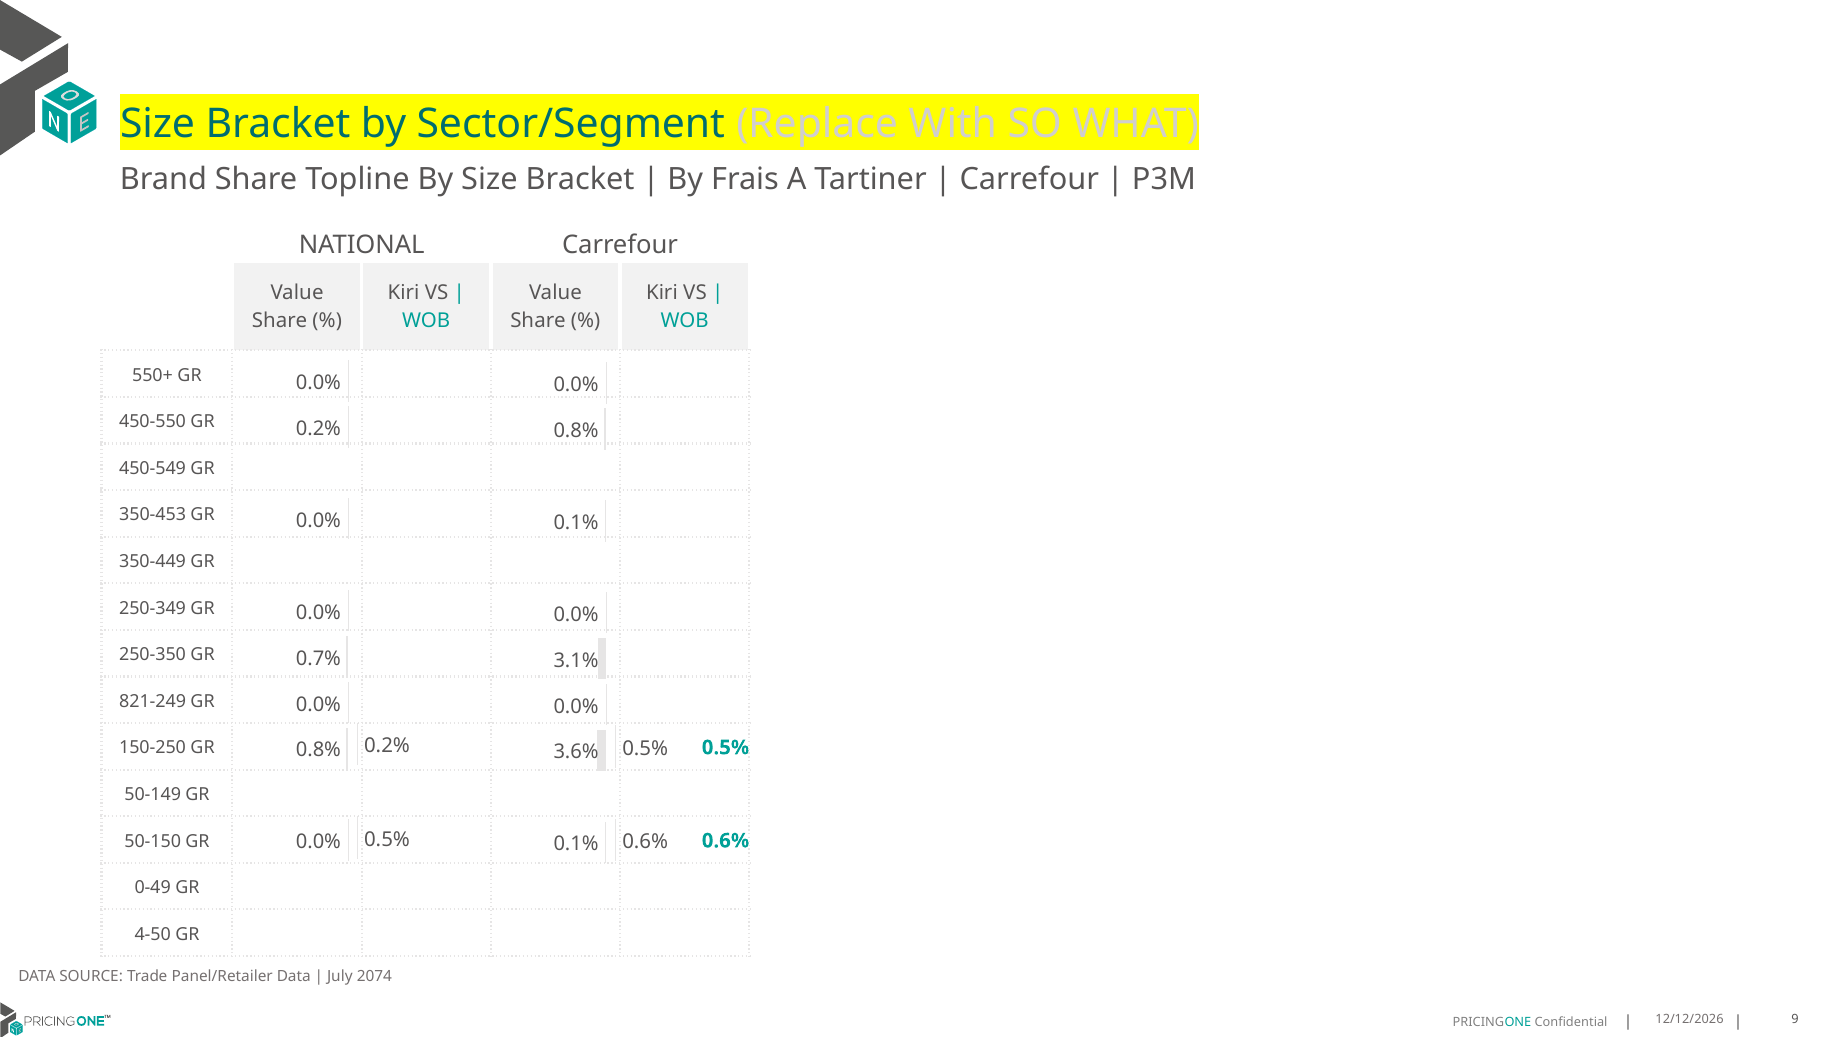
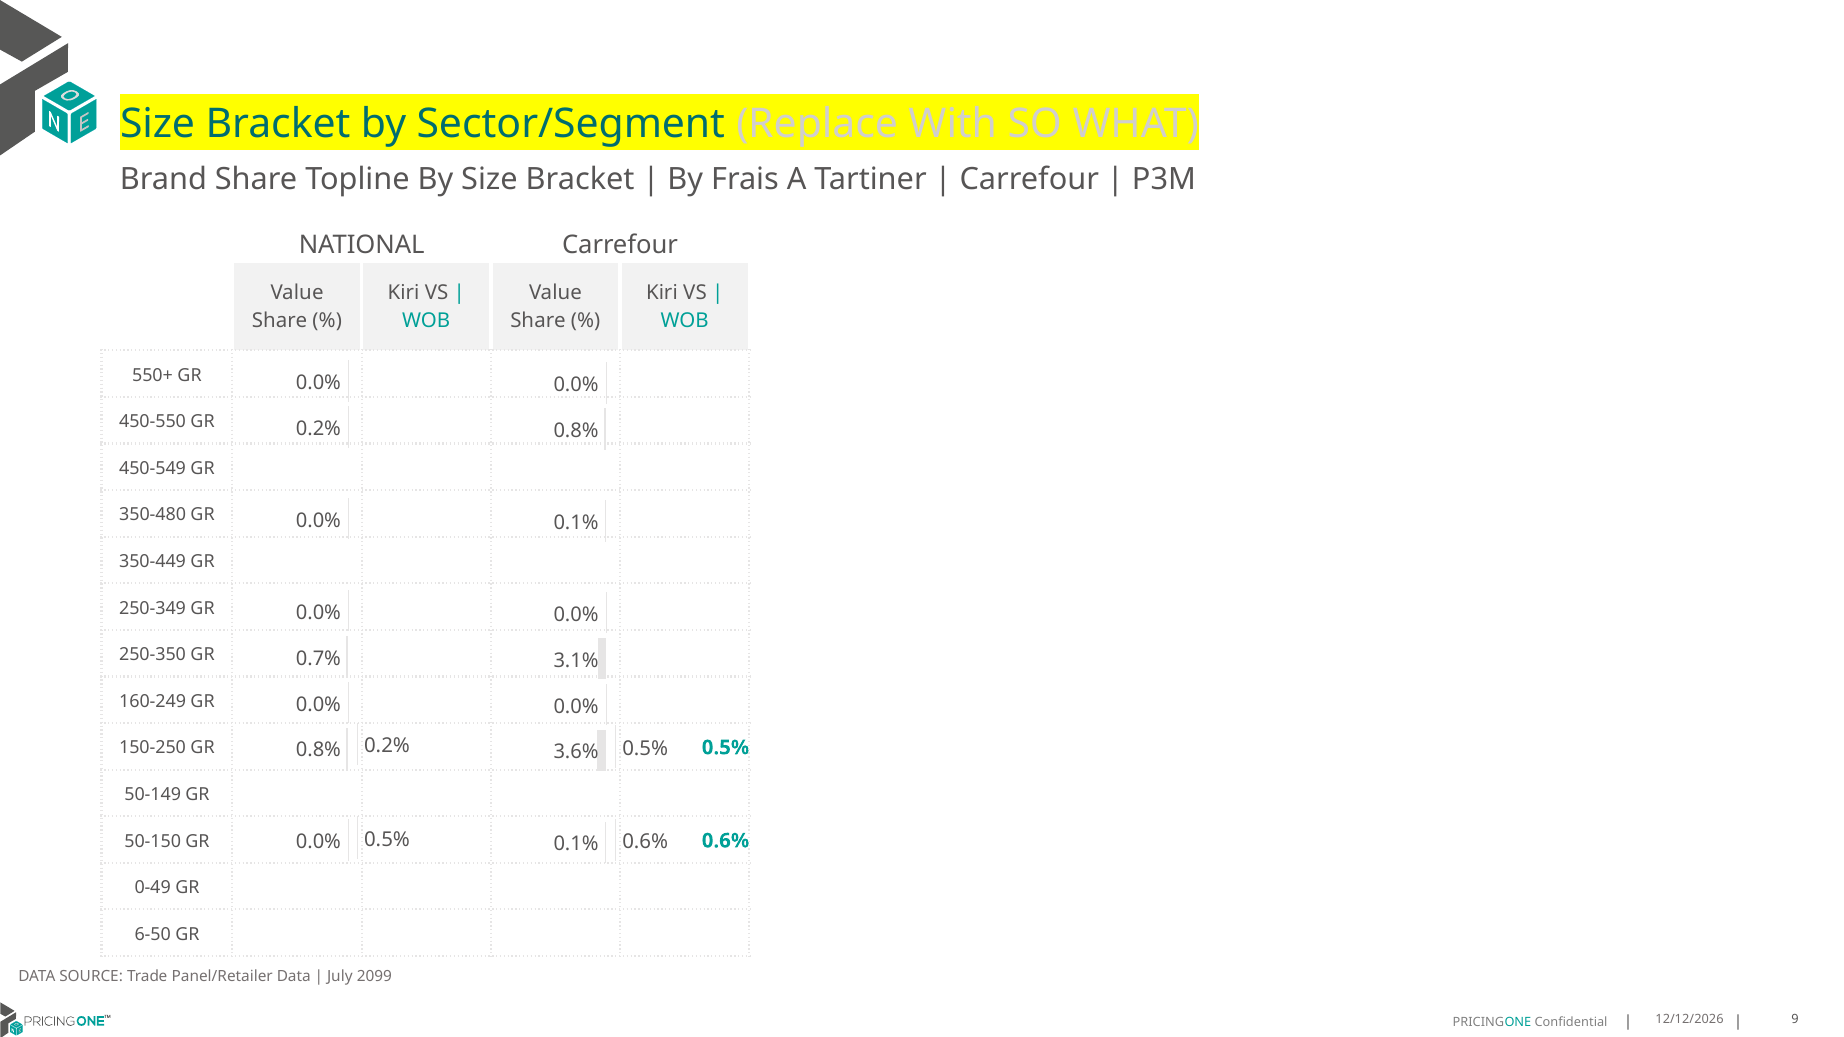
350-453: 350-453 -> 350-480
821-249: 821-249 -> 160-249
4-50: 4-50 -> 6-50
2074: 2074 -> 2099
